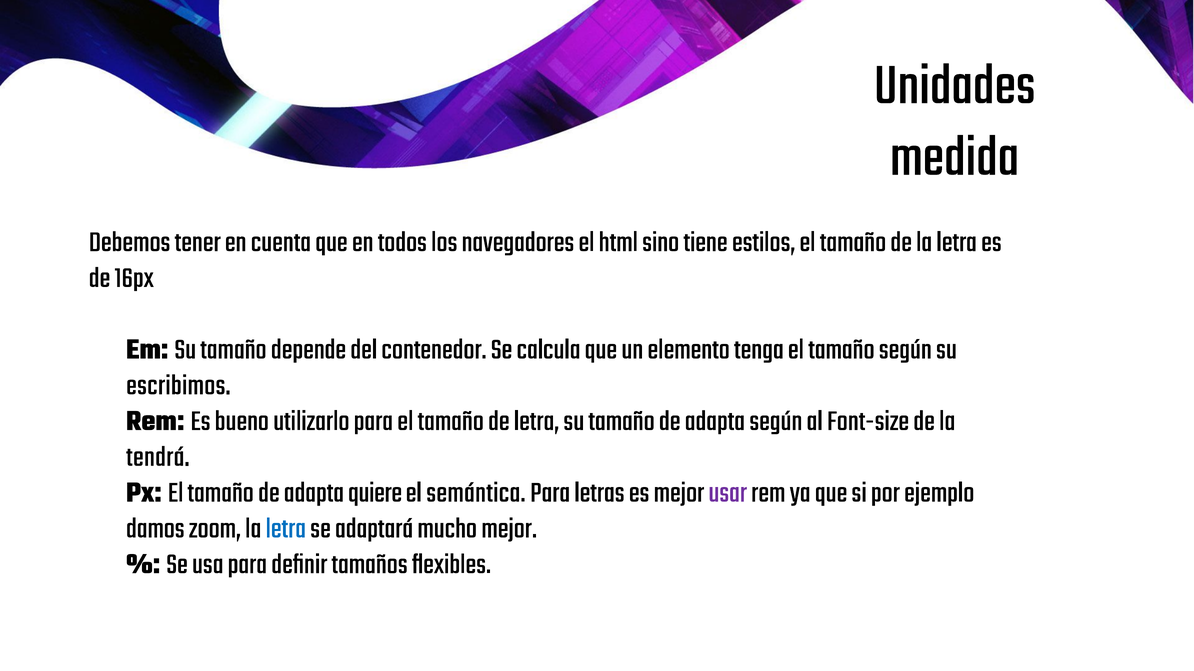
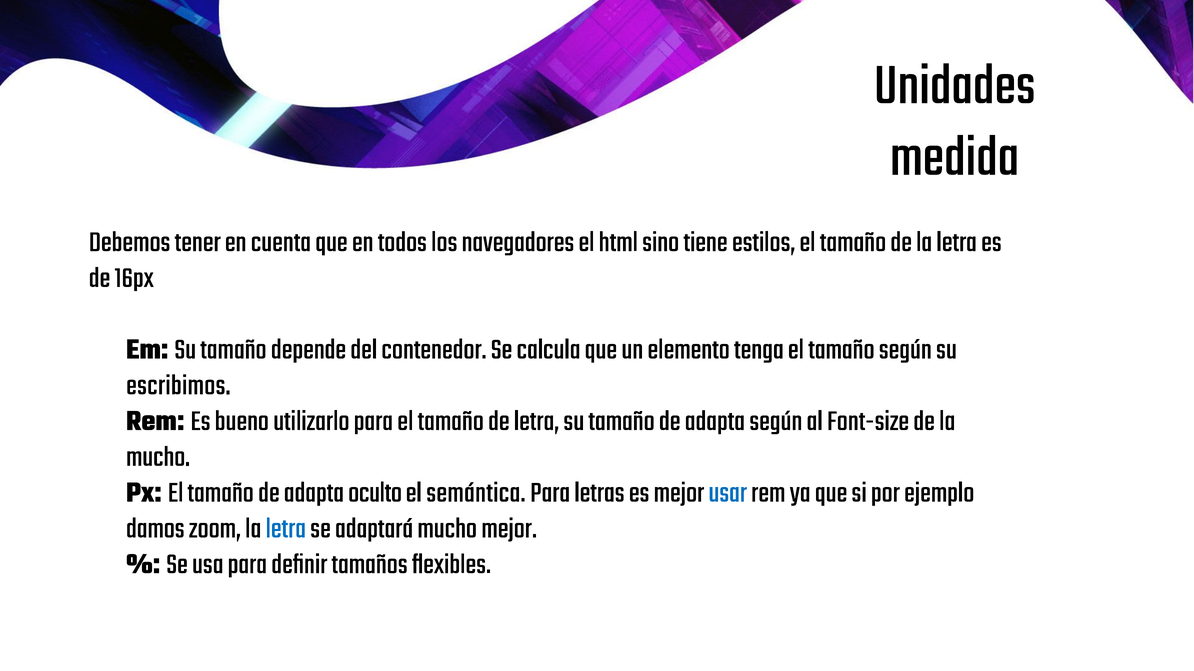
tendrá at (158, 456): tendrá -> mucho
quiere: quiere -> oculto
usar colour: purple -> blue
